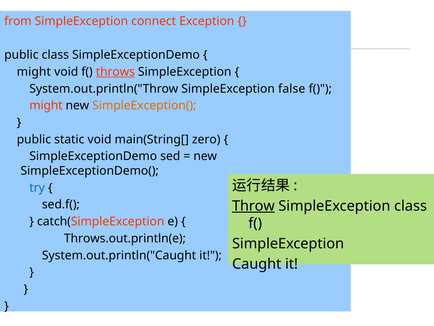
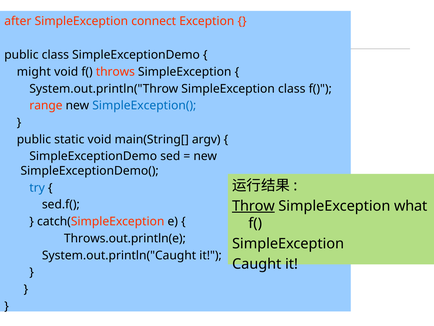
from: from -> after
throws underline: present -> none
SimpleException false: false -> class
might at (46, 105): might -> range
SimpleException( colour: orange -> blue
zero: zero -> argv
SimpleException class: class -> what
